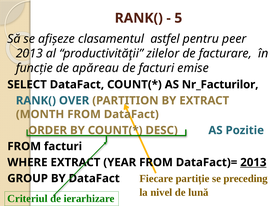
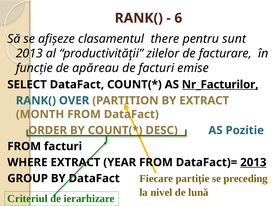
5: 5 -> 6
astfel: astfel -> there
peer: peer -> sunt
Nr_Facturilor underline: none -> present
